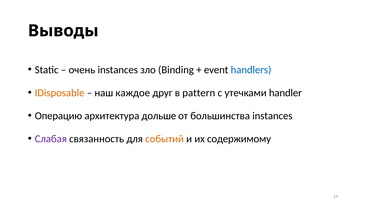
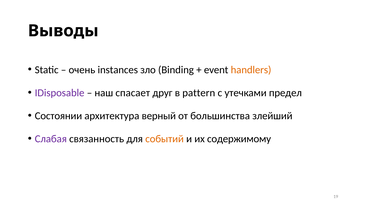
handlers colour: blue -> orange
IDisposable colour: orange -> purple
каждое: каждое -> спасает
handler: handler -> предел
Операцию: Операцию -> Состоянии
дольше: дольше -> верный
большинства instances: instances -> злейший
